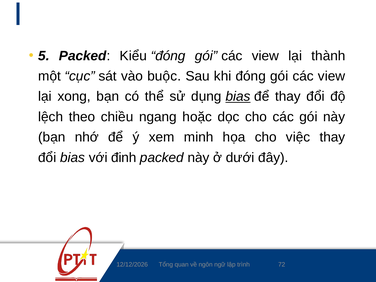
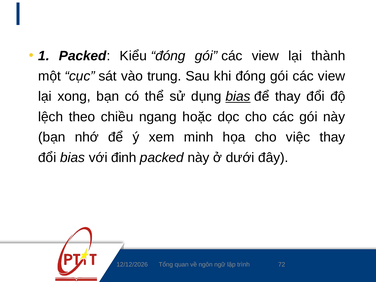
5: 5 -> 1
buộc: buộc -> trung
